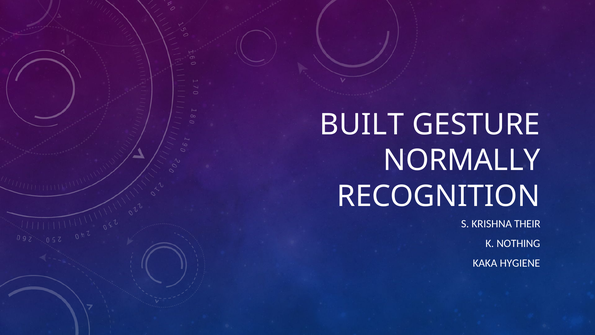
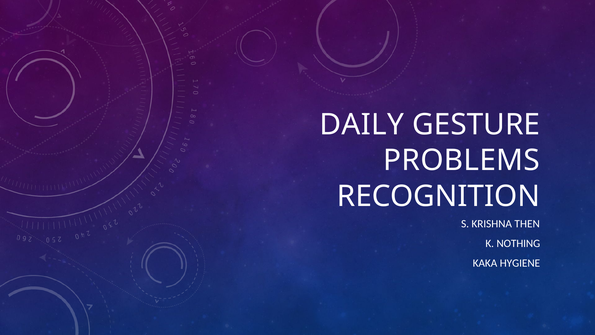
BUILT: BUILT -> DAILY
NORMALLY: NORMALLY -> PROBLEMS
THEIR: THEIR -> THEN
